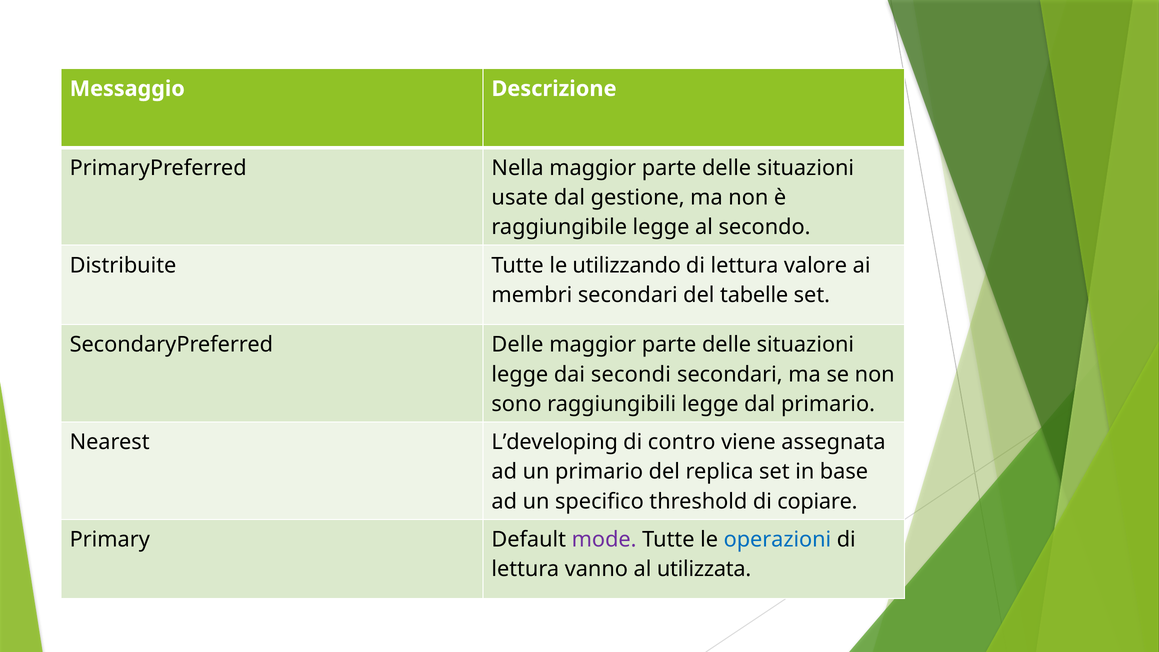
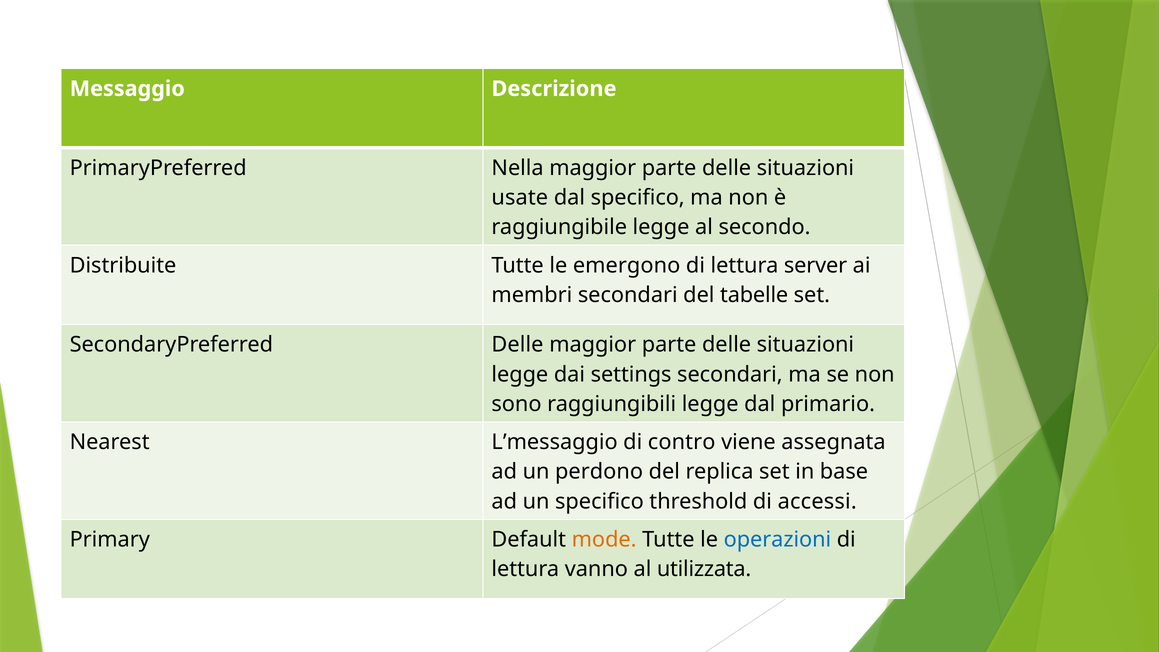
dal gestione: gestione -> specifico
utilizzando: utilizzando -> emergono
valore: valore -> server
secondi: secondi -> settings
L’developing: L’developing -> L’messaggio
un primario: primario -> perdono
copiare: copiare -> accessi
mode colour: purple -> orange
